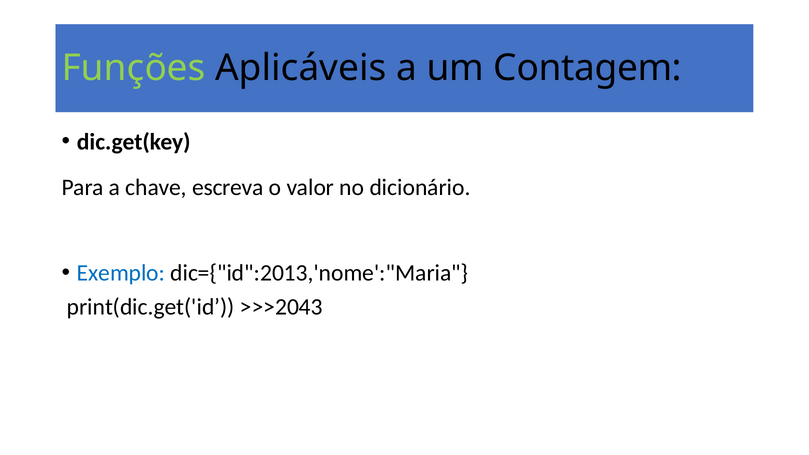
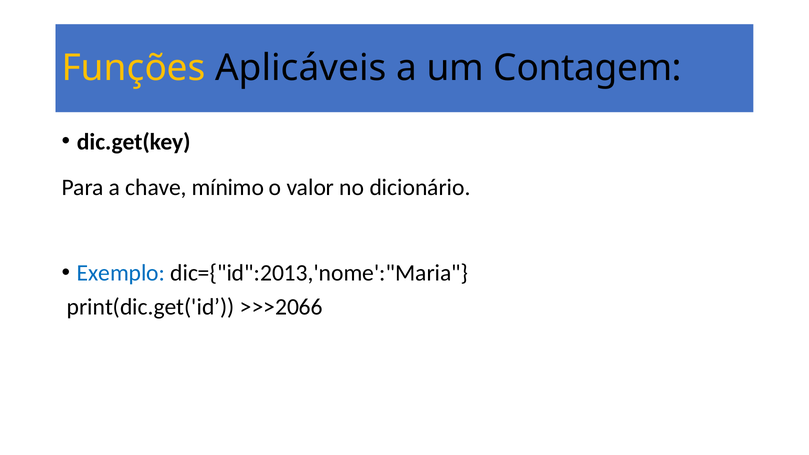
Funções colour: light green -> yellow
escreva: escreva -> mínimo
>>>2043: >>>2043 -> >>>2066
